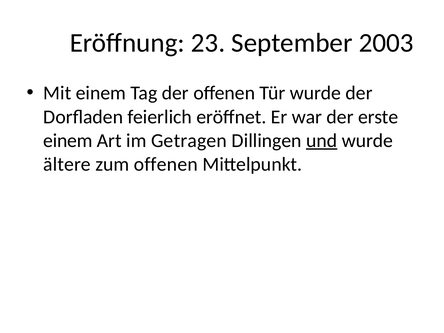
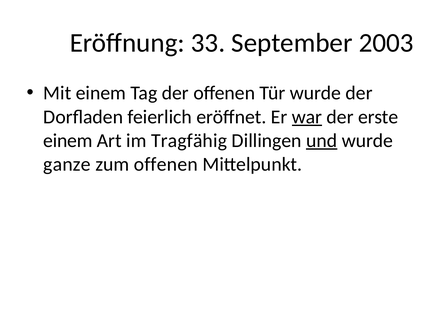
23: 23 -> 33
war underline: none -> present
Getragen: Getragen -> Tragfähig
ältere: ältere -> ganze
